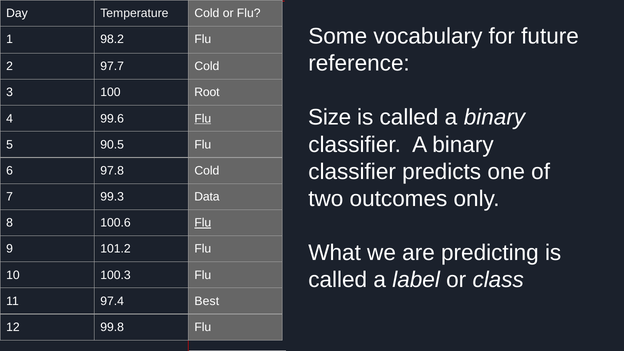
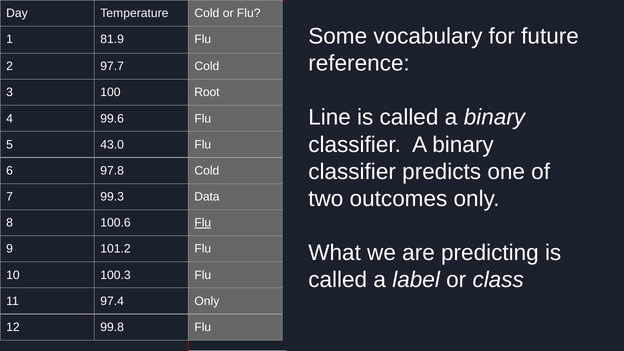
98.2: 98.2 -> 81.9
Size: Size -> Line
Flu at (203, 119) underline: present -> none
90.5: 90.5 -> 43.0
97.4 Best: Best -> Only
